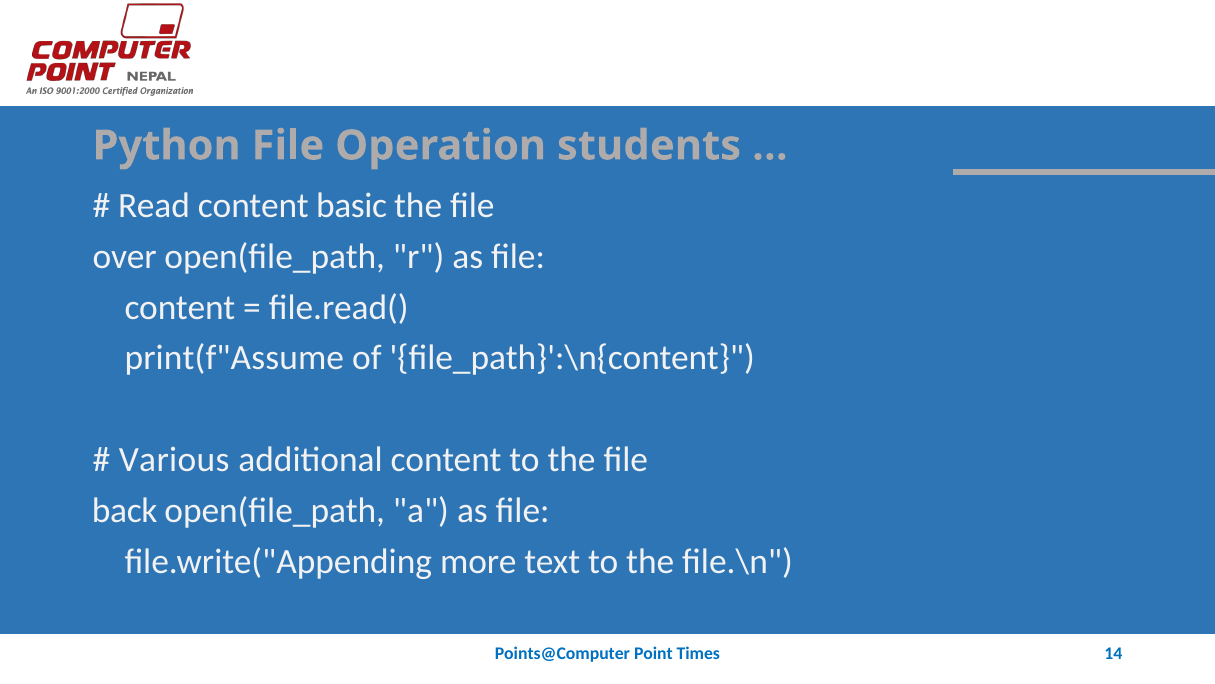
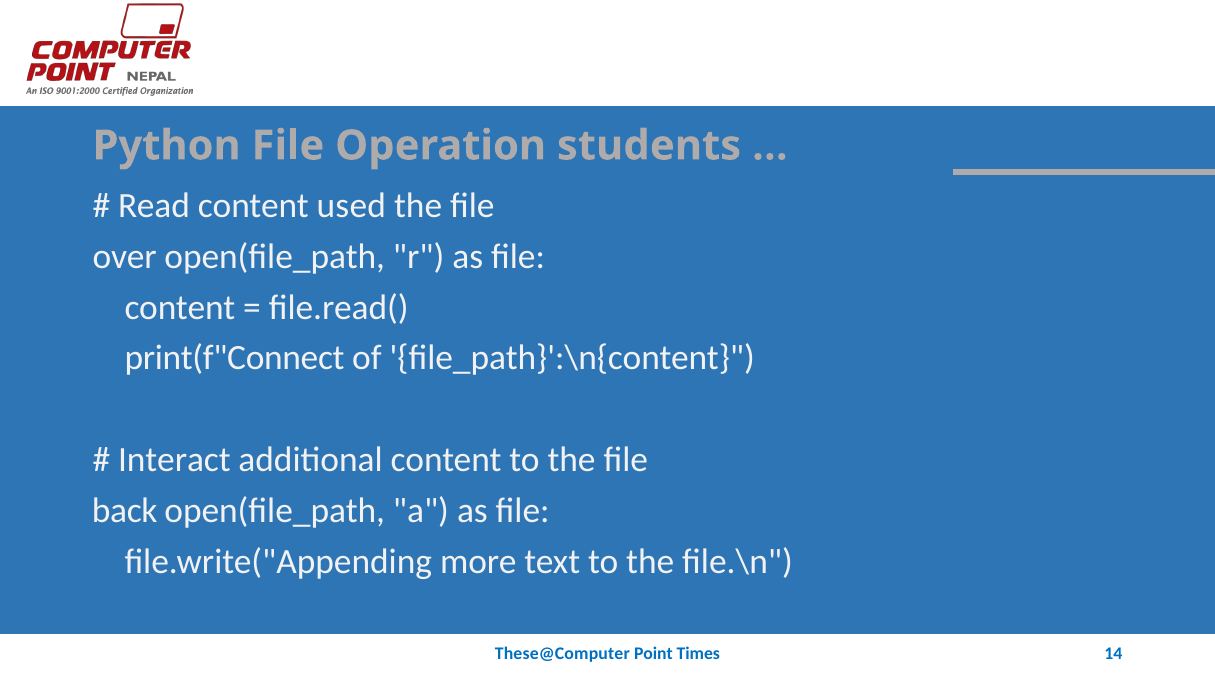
basic: basic -> used
print(f"Assume: print(f"Assume -> print(f"Connect
Various: Various -> Interact
Points@Computer: Points@Computer -> These@Computer
